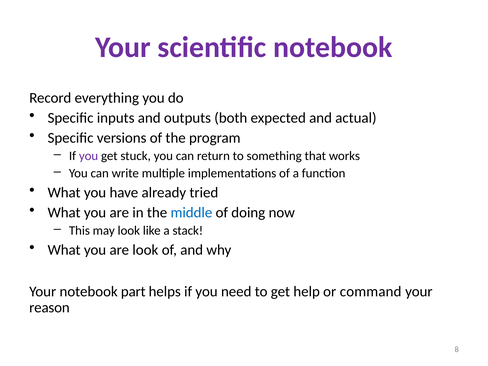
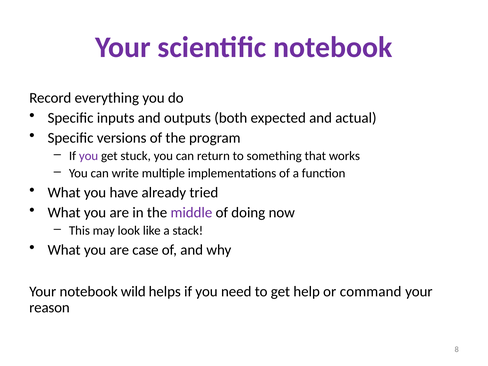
middle colour: blue -> purple
are look: look -> case
part: part -> wild
